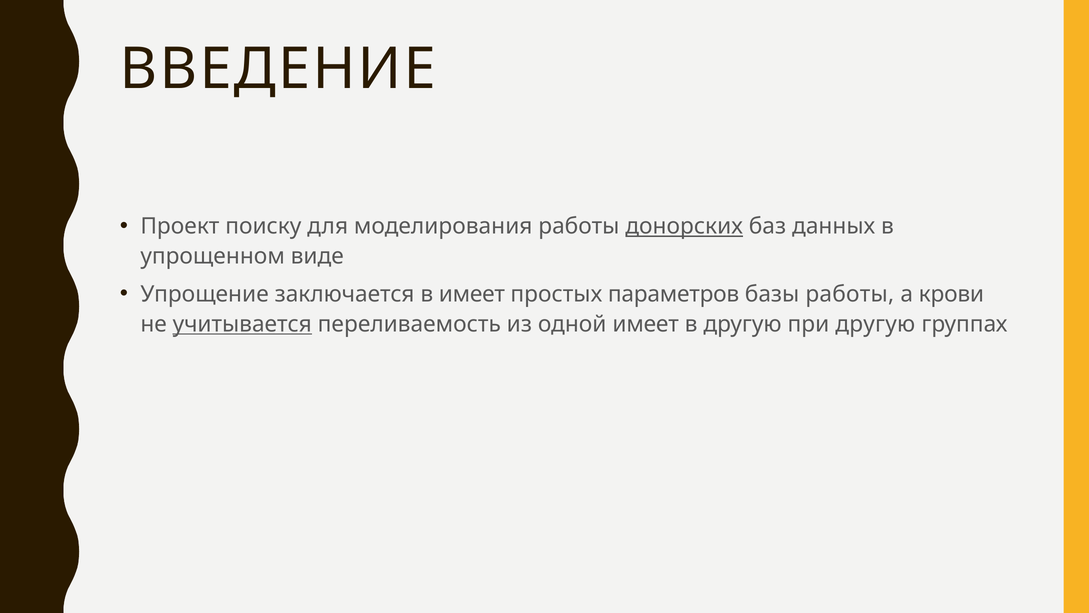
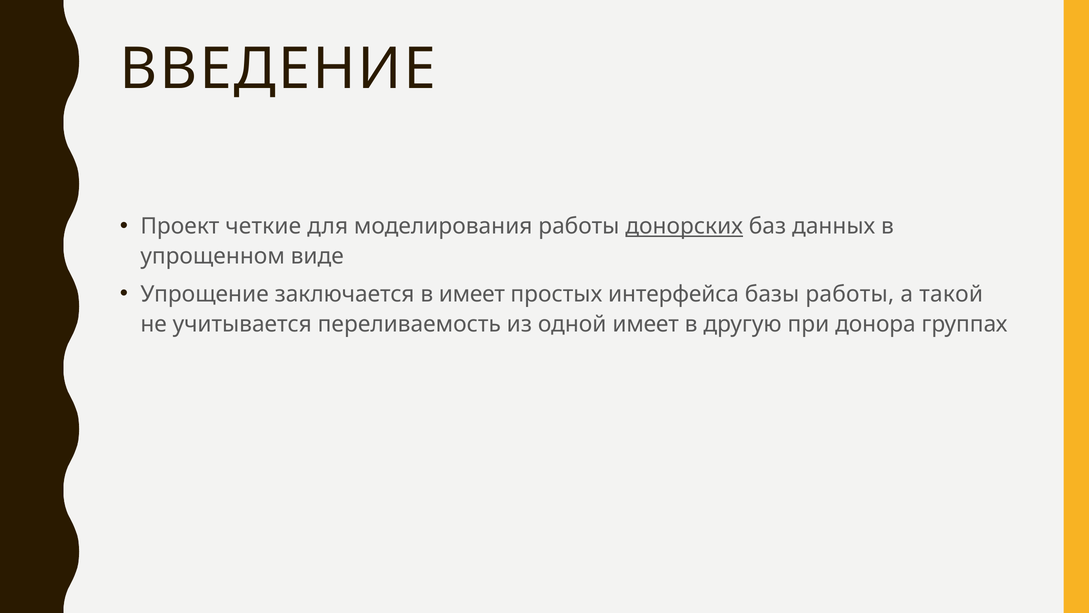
поиску: поиску -> четкие
параметров: параметров -> интерфейса
крови: крови -> такой
учитывается underline: present -> none
при другую: другую -> донора
